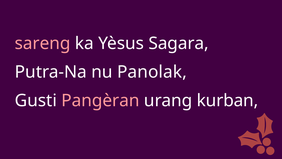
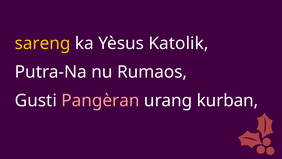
sareng colour: pink -> yellow
Sagara: Sagara -> Katolik
Panolak: Panolak -> Rumaos
